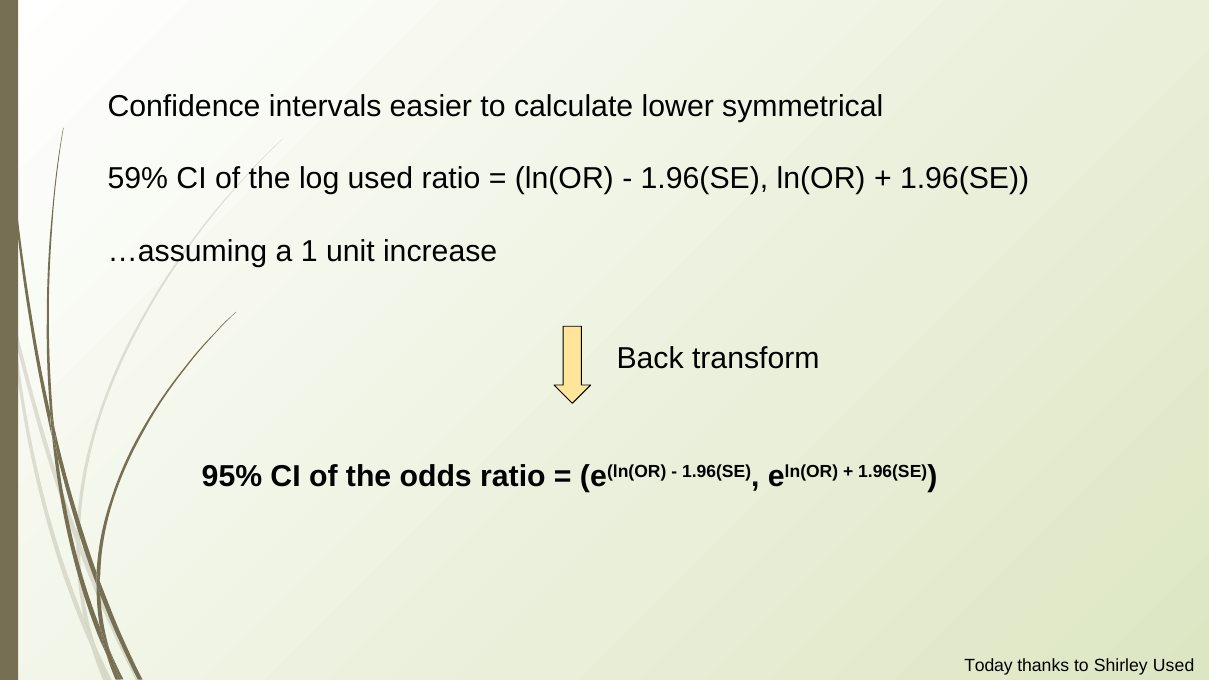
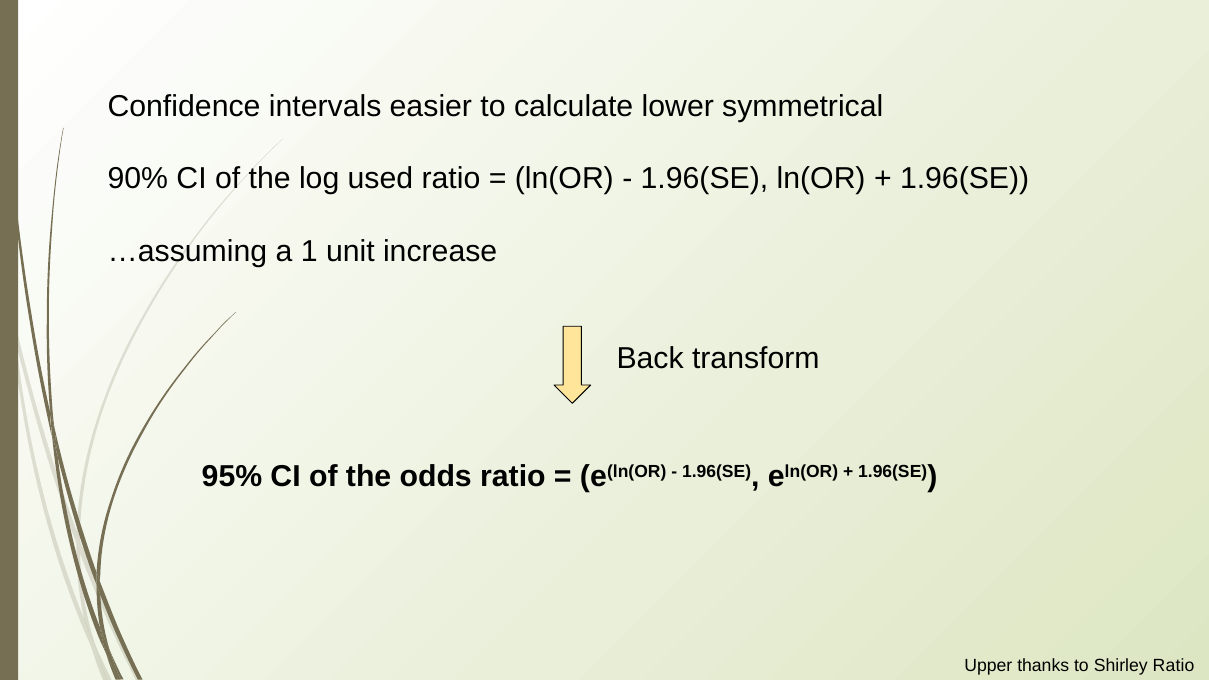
59%: 59% -> 90%
Today: Today -> Upper
Shirley Used: Used -> Ratio
